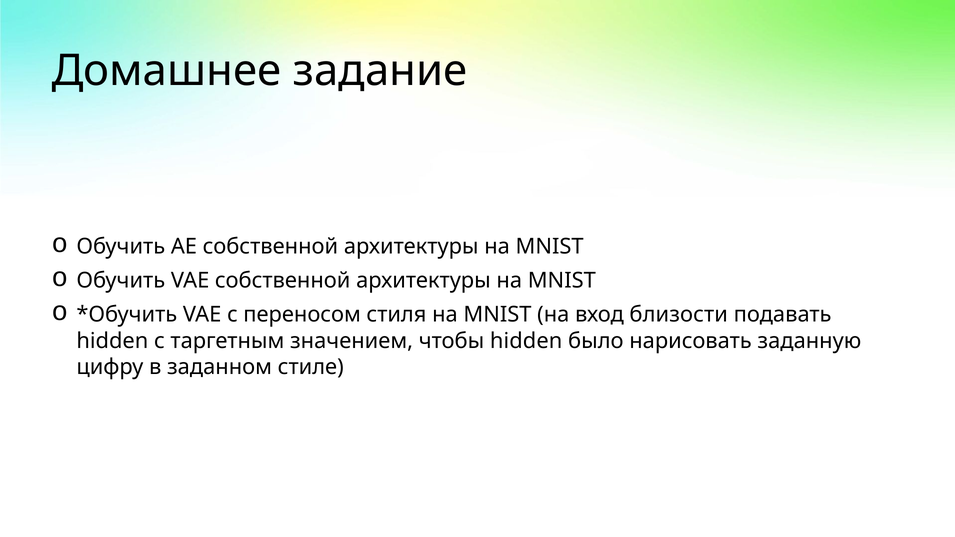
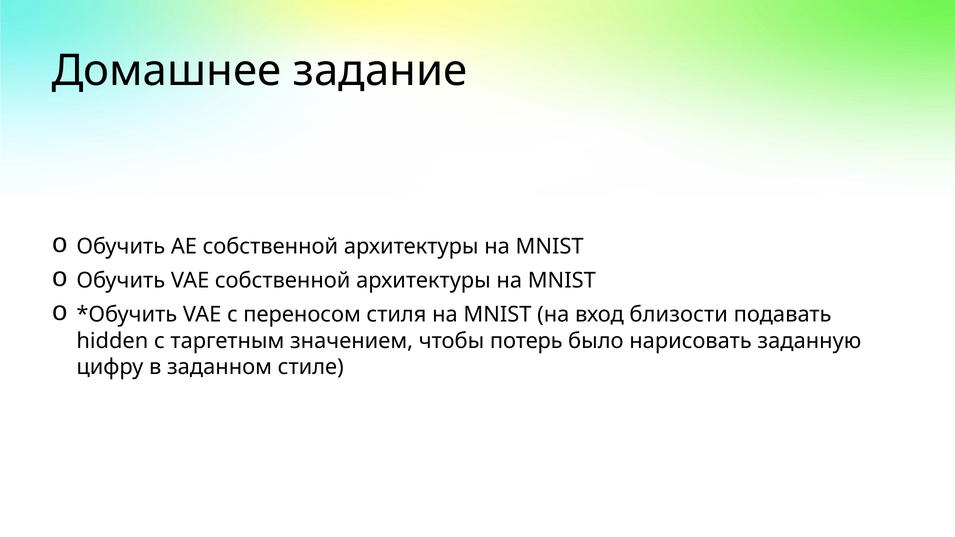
чтобы hidden: hidden -> потерь
